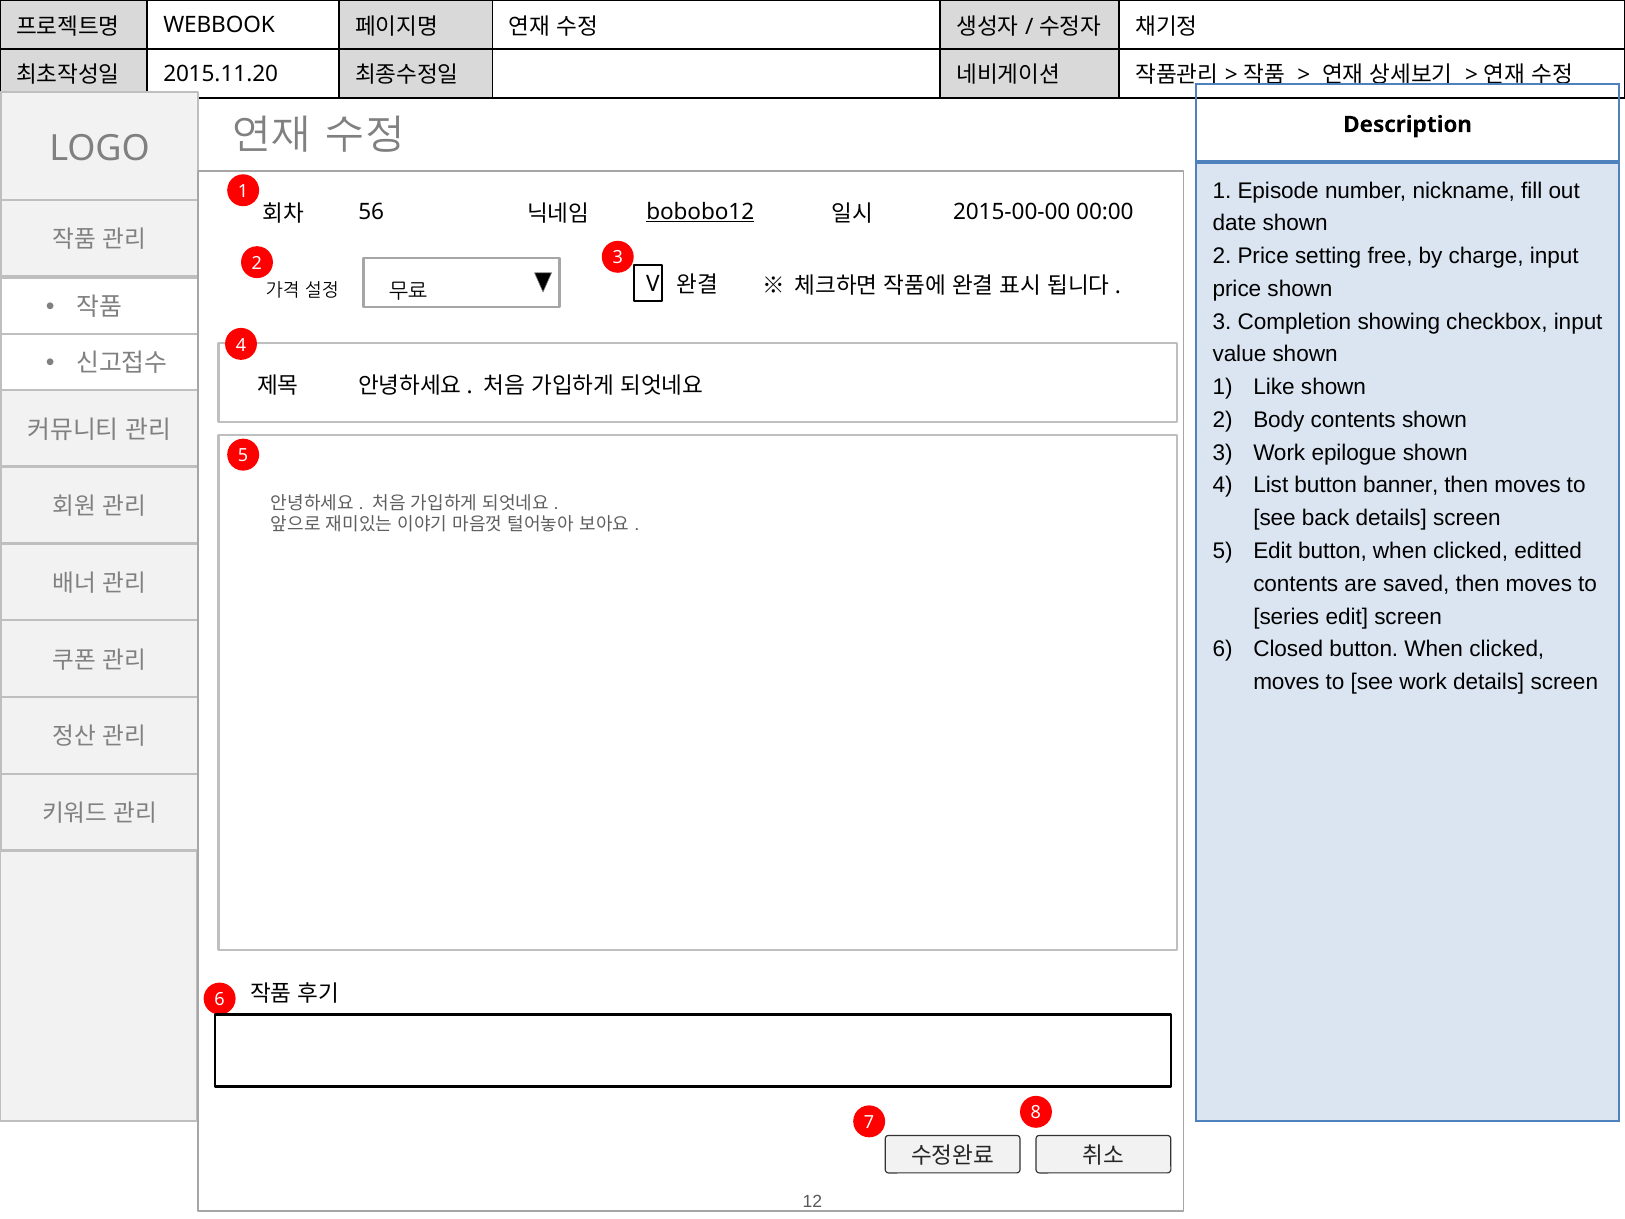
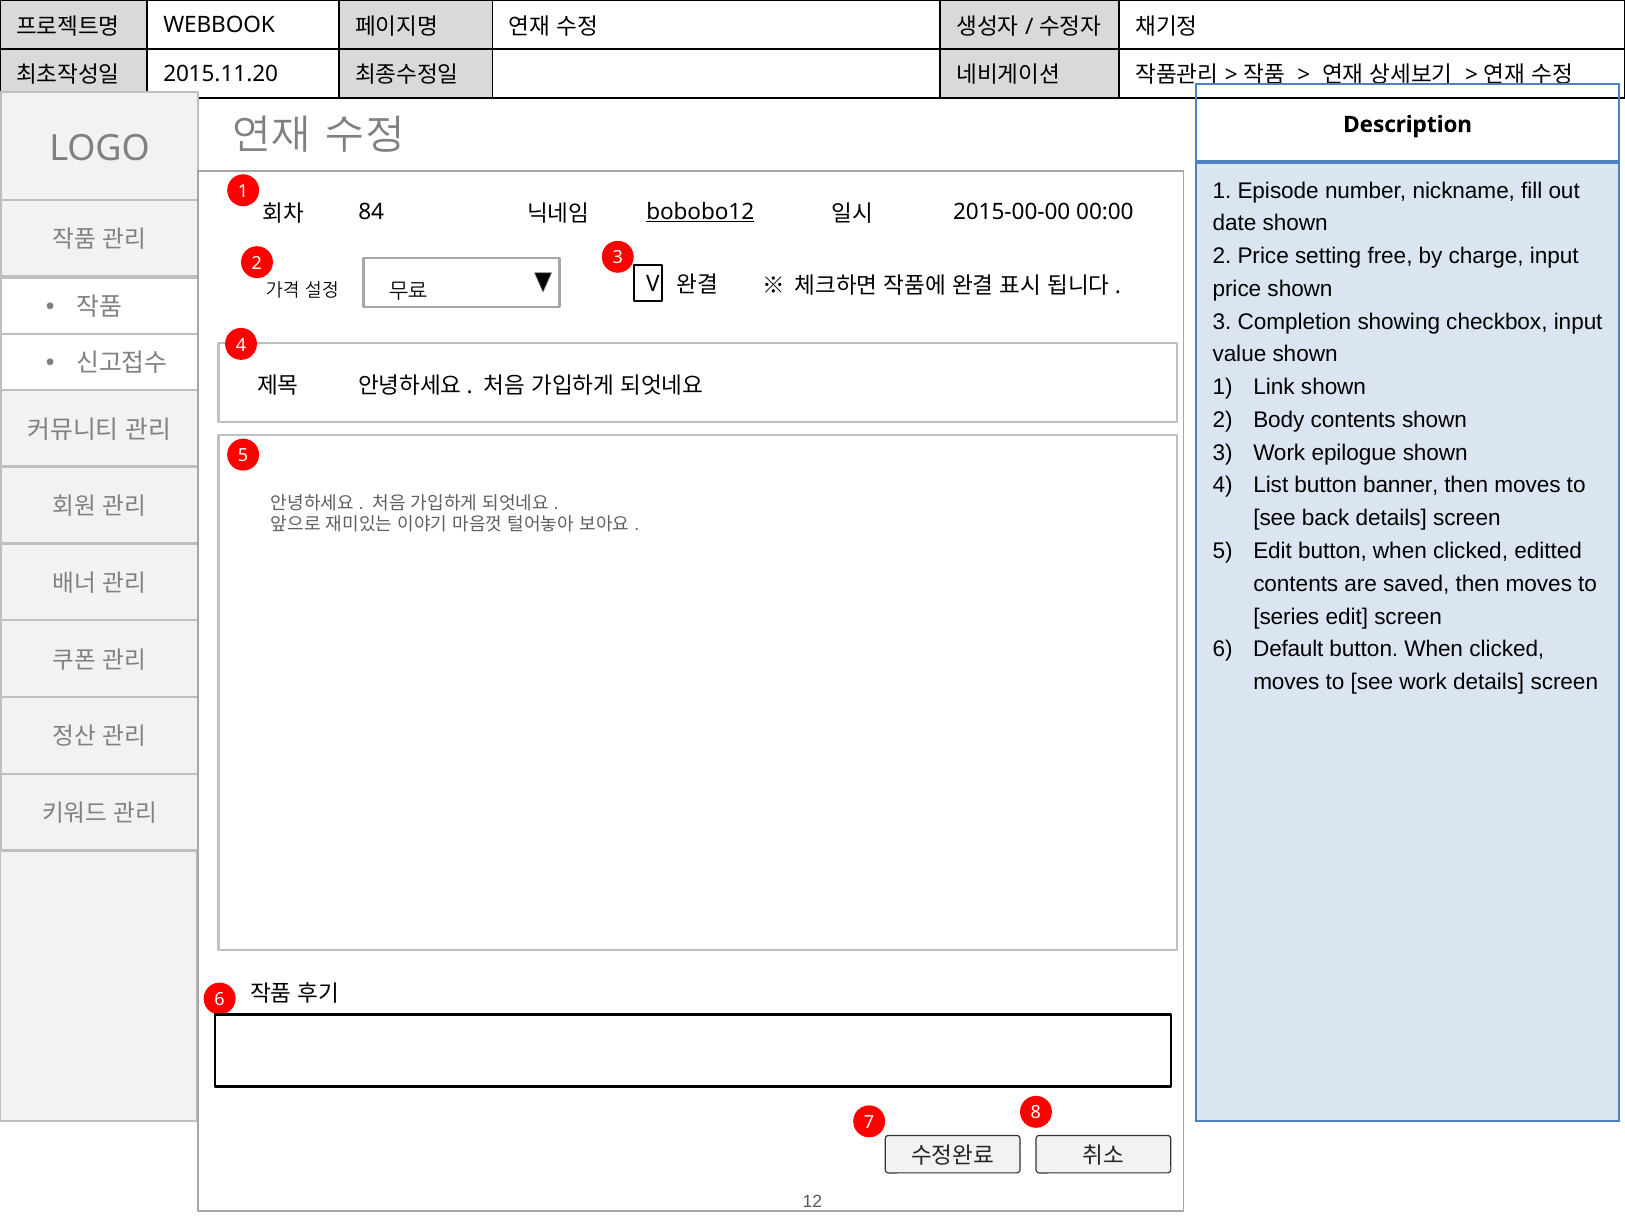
56: 56 -> 84
Like: Like -> Link
Closed: Closed -> Default
